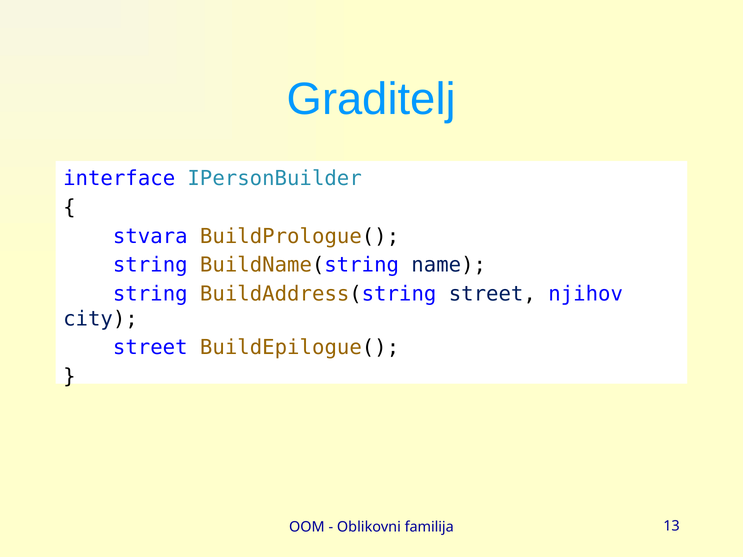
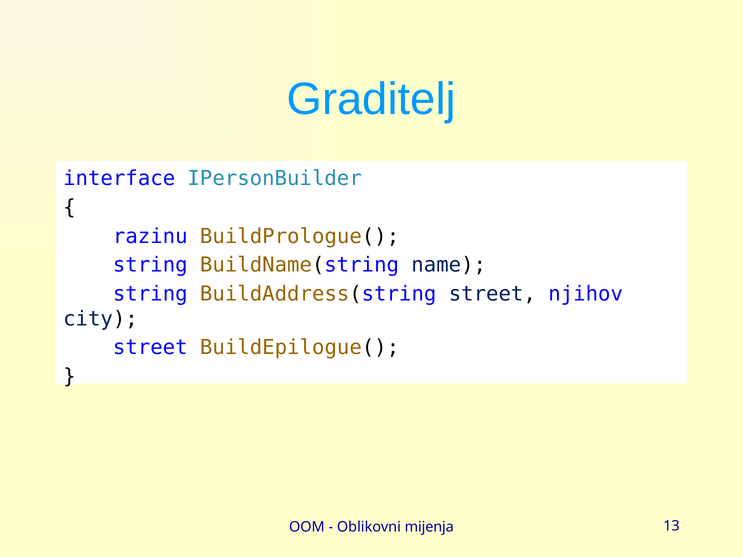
stvara: stvara -> razinu
familija: familija -> mijenja
